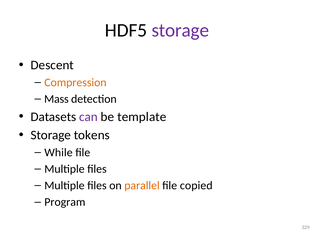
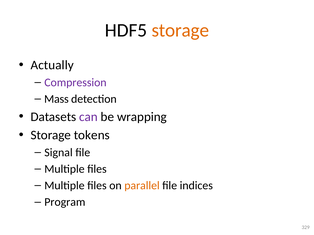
storage at (180, 30) colour: purple -> orange
Descent: Descent -> Actually
Compression colour: orange -> purple
template: template -> wrapping
While: While -> Signal
copied: copied -> indices
